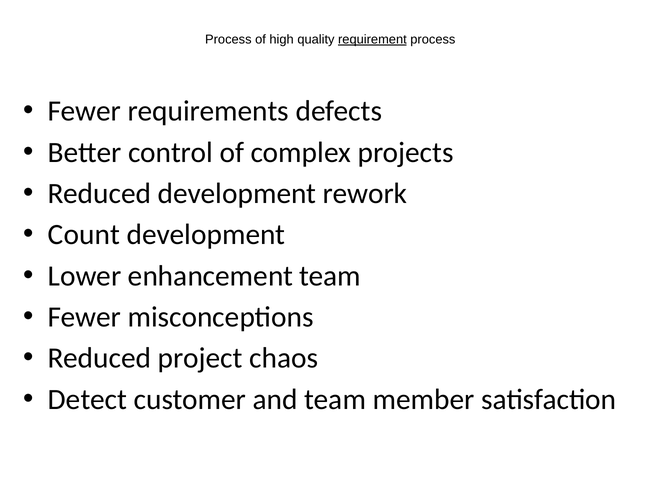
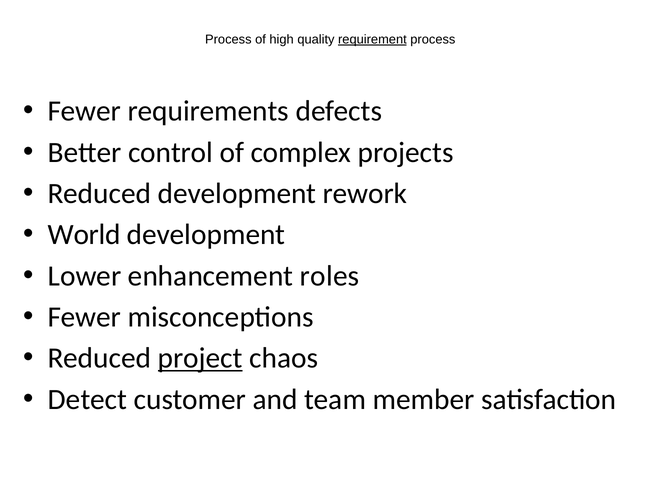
Count: Count -> World
enhancement team: team -> roles
project underline: none -> present
